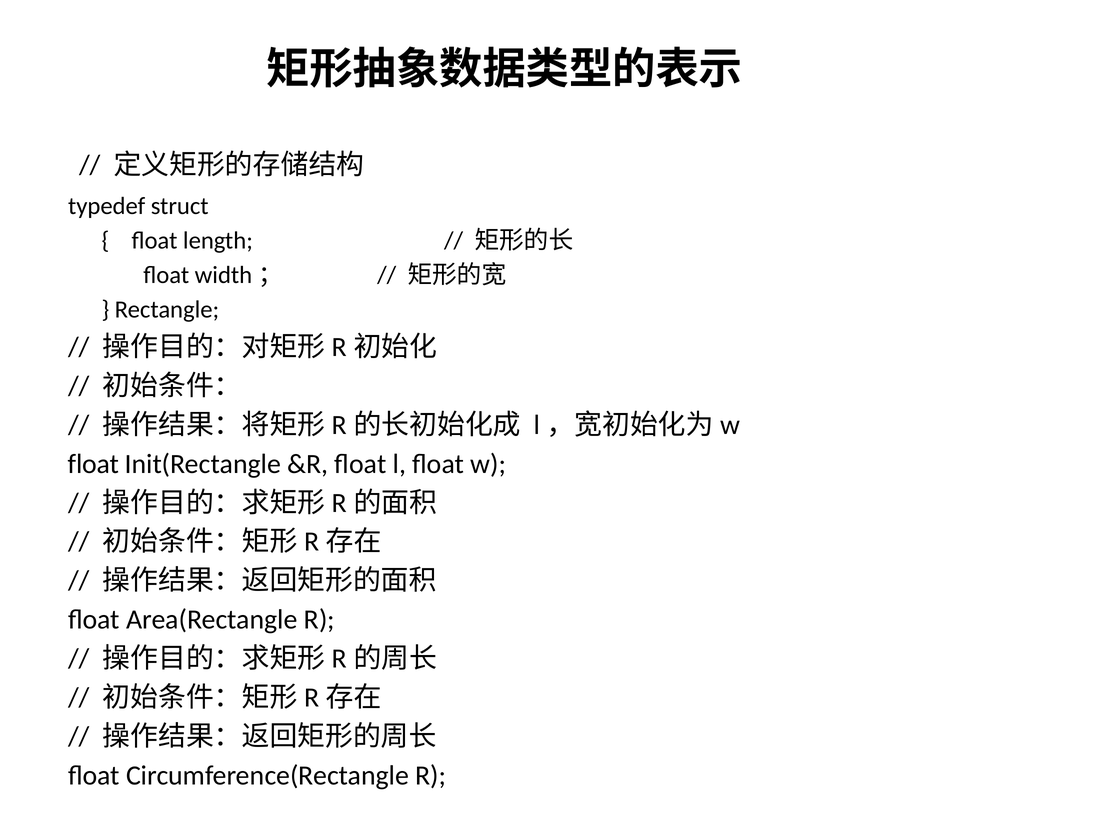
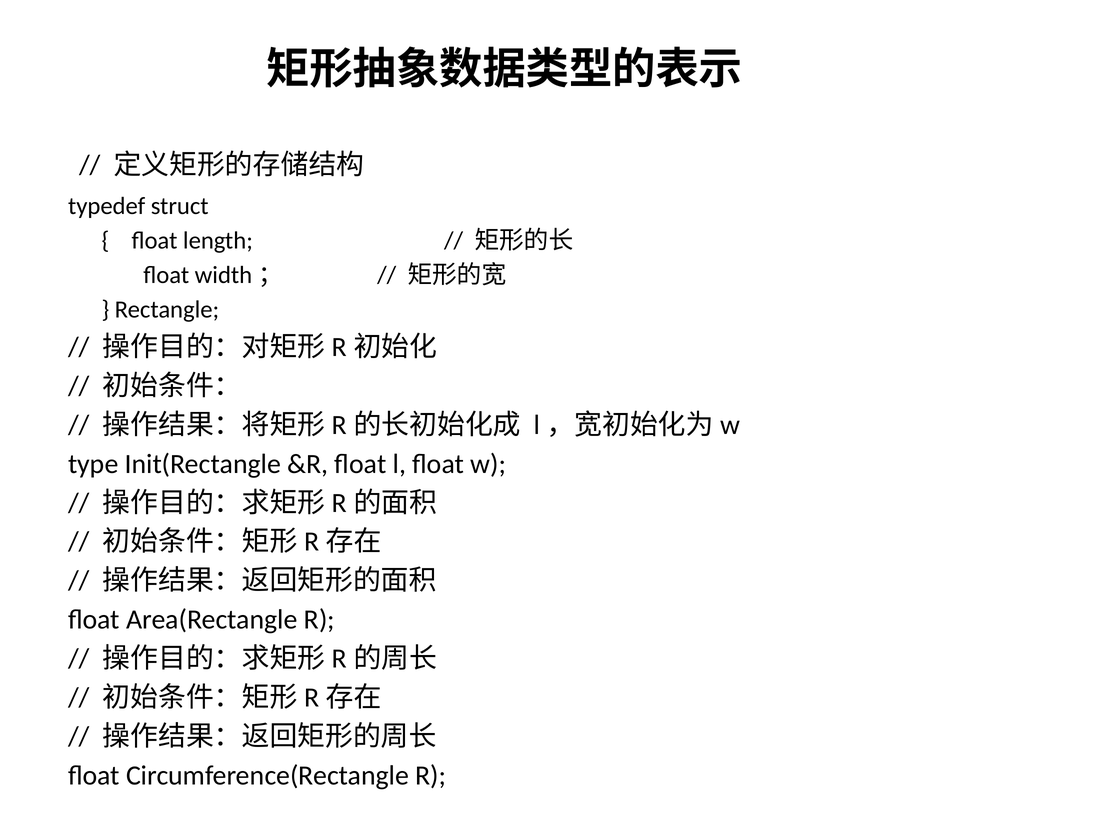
float at (93, 464): float -> type
